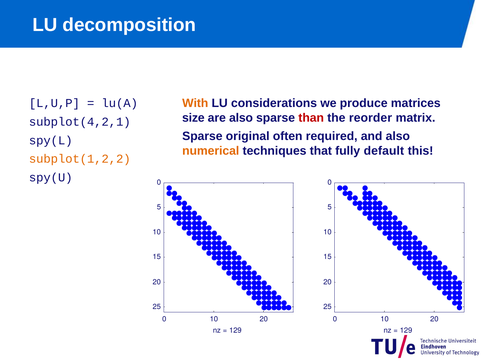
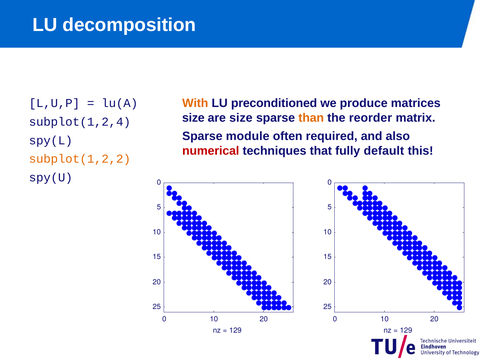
considerations: considerations -> preconditioned
are also: also -> size
than colour: red -> orange
subplot(4,2,1: subplot(4,2,1 -> subplot(1,2,4
original: original -> module
numerical colour: orange -> red
